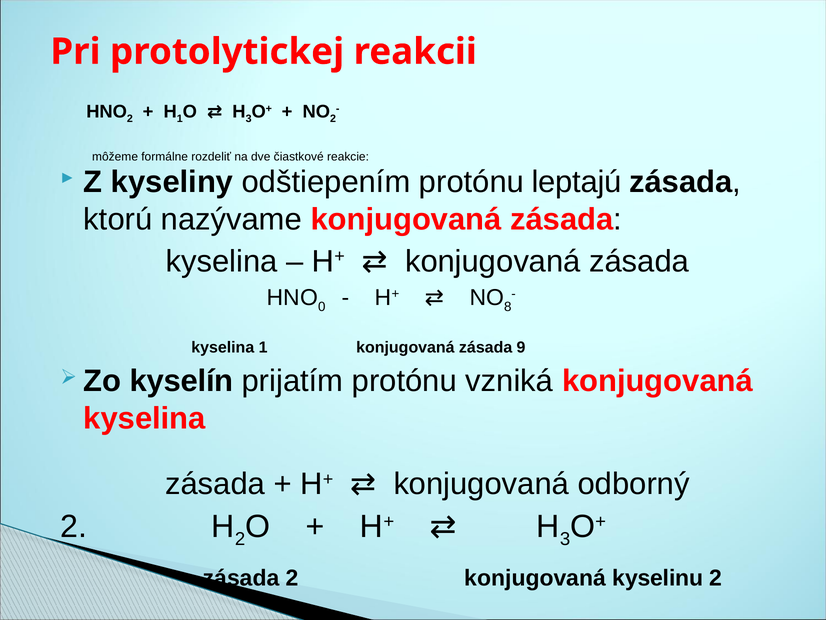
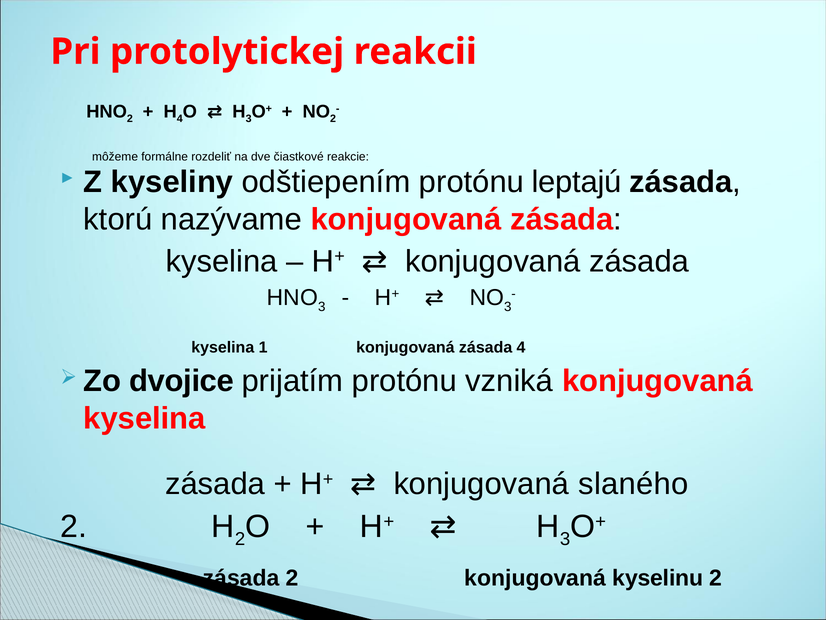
1 at (180, 119): 1 -> 4
0 at (322, 306): 0 -> 3
8 at (508, 306): 8 -> 3
zásada 9: 9 -> 4
kyselín: kyselín -> dvojice
odborný: odborný -> slaného
